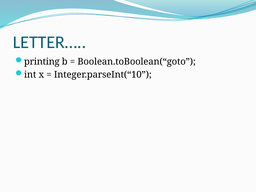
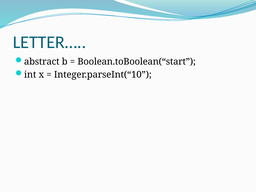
printing: printing -> abstract
Boolean.toBoolean(“goto: Boolean.toBoolean(“goto -> Boolean.toBoolean(“start
